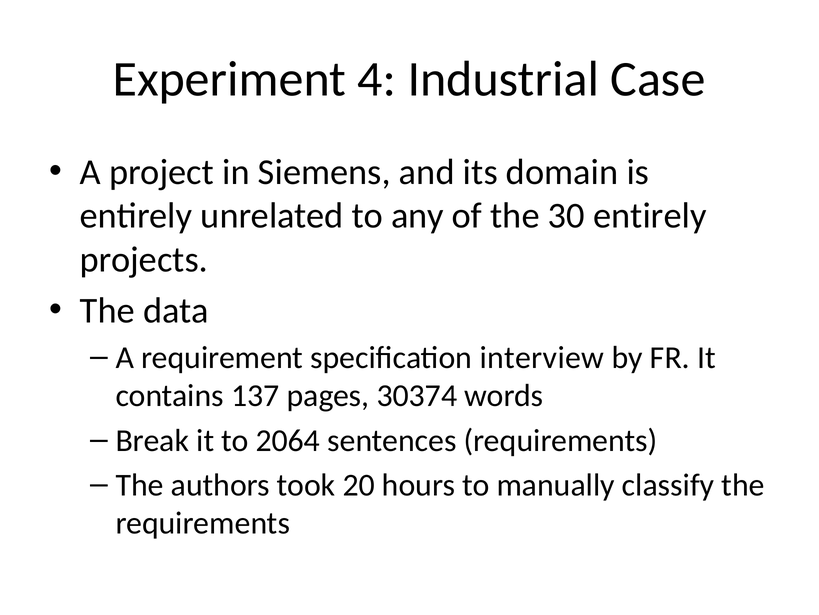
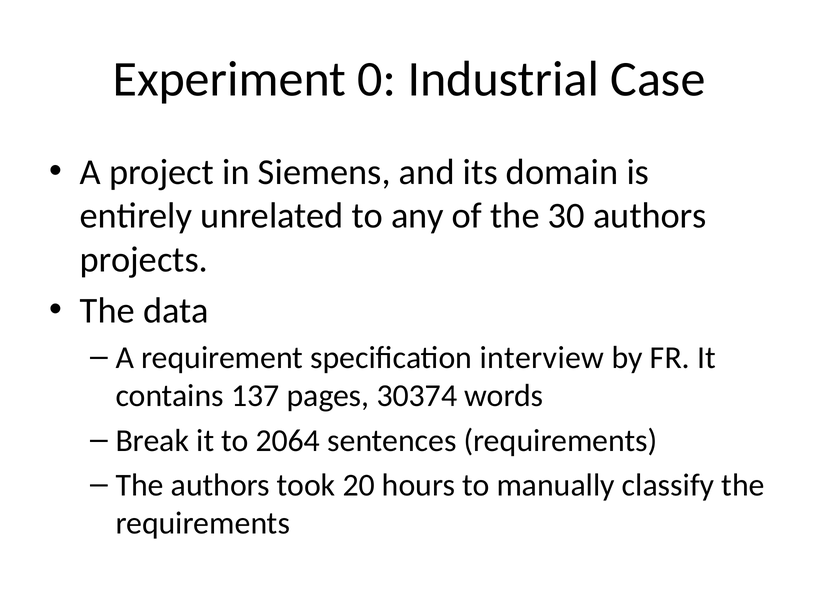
4: 4 -> 0
30 entirely: entirely -> authors
